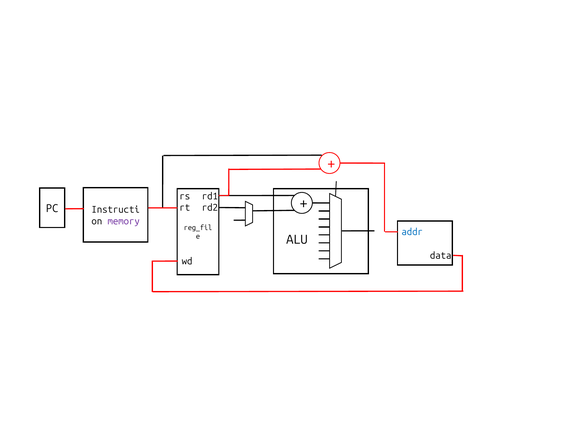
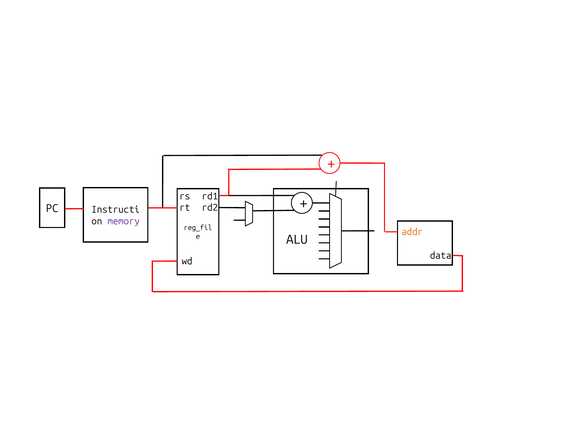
addr colour: blue -> orange
